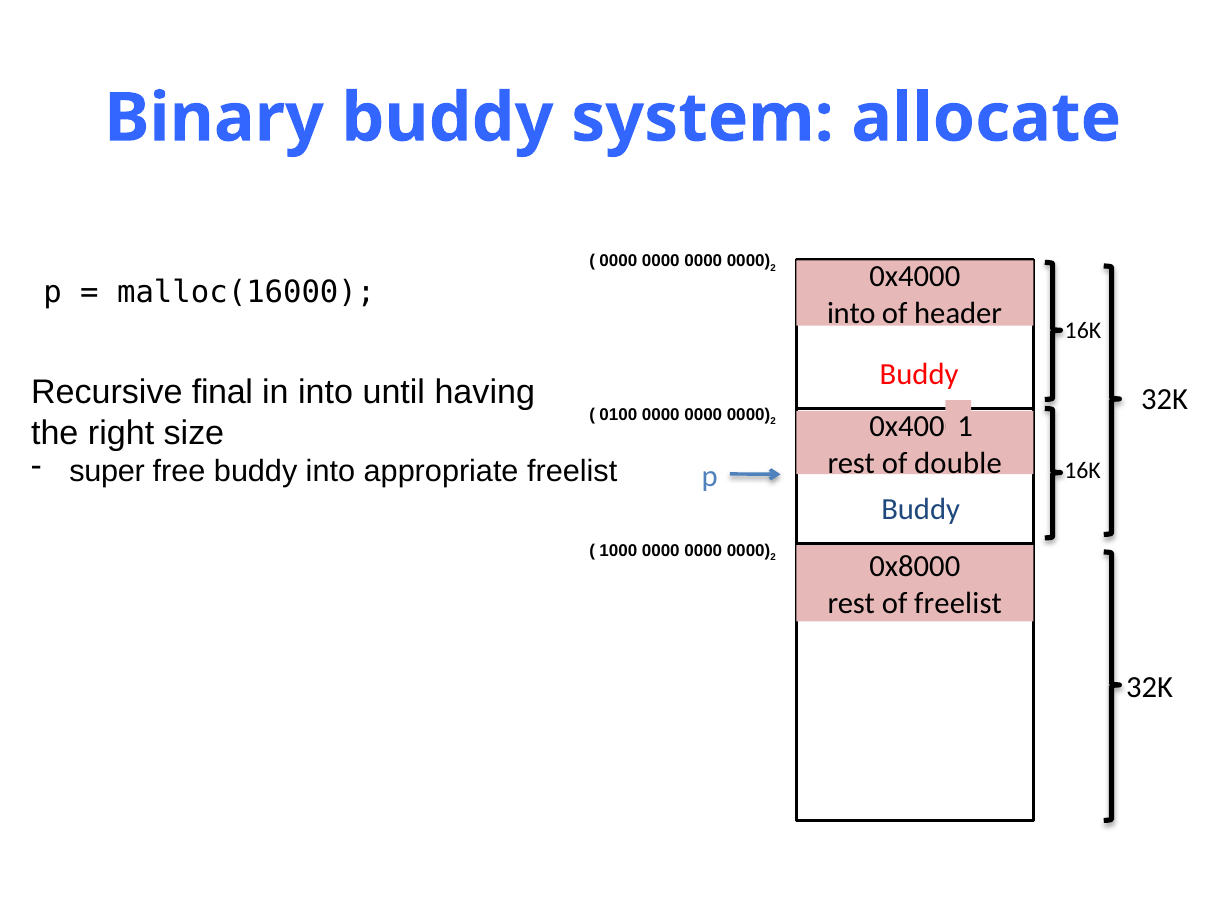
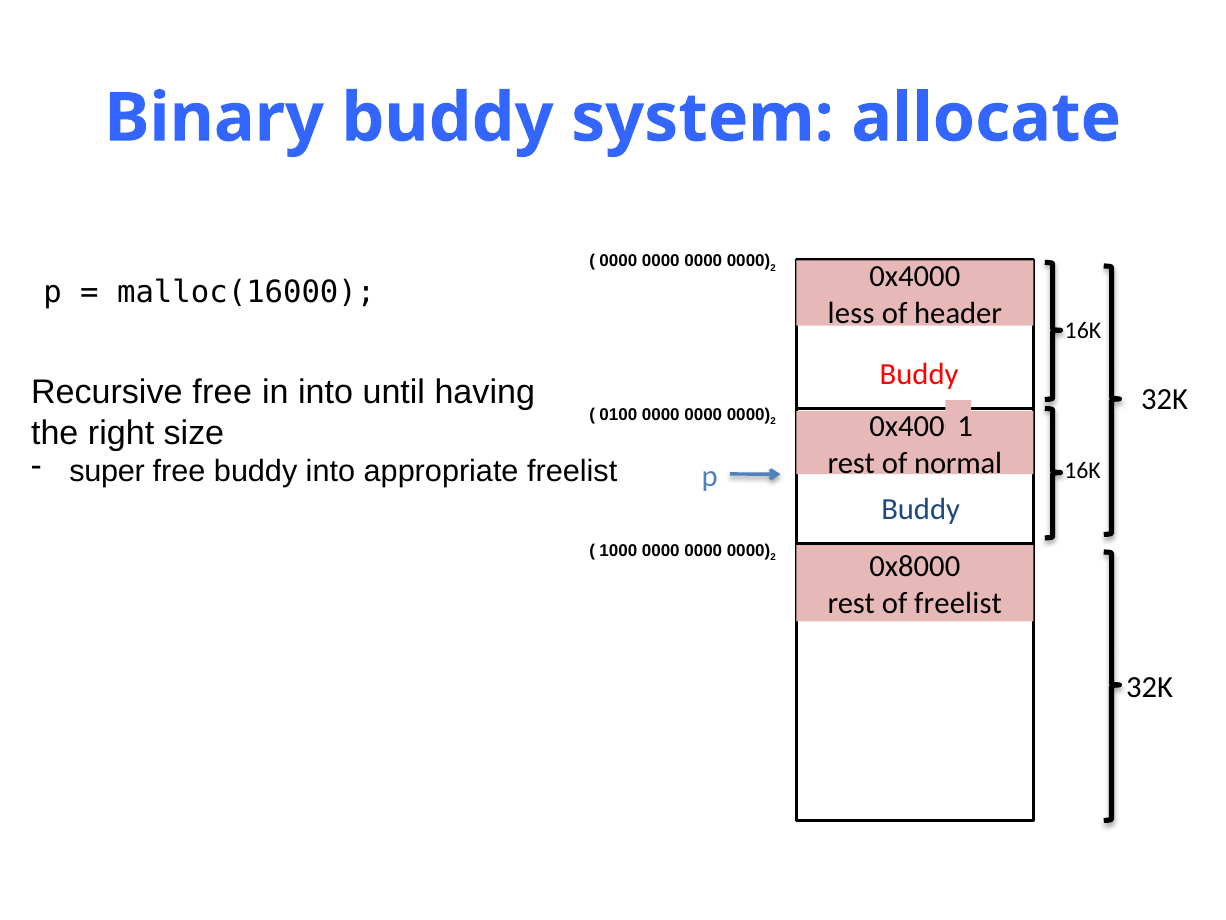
into at (851, 313): into -> less
Recursive final: final -> free
double: double -> normal
